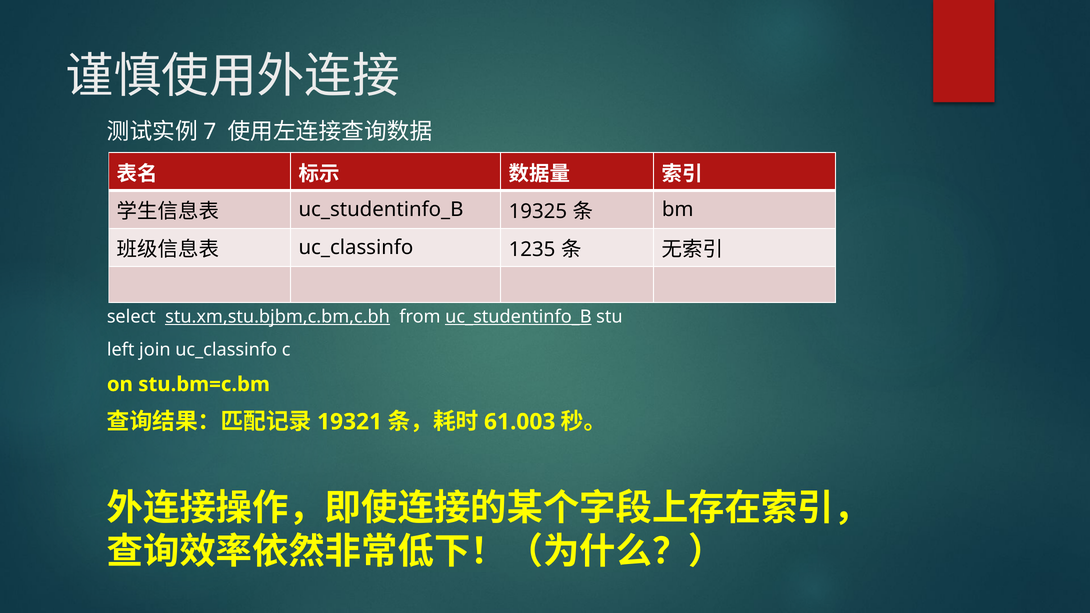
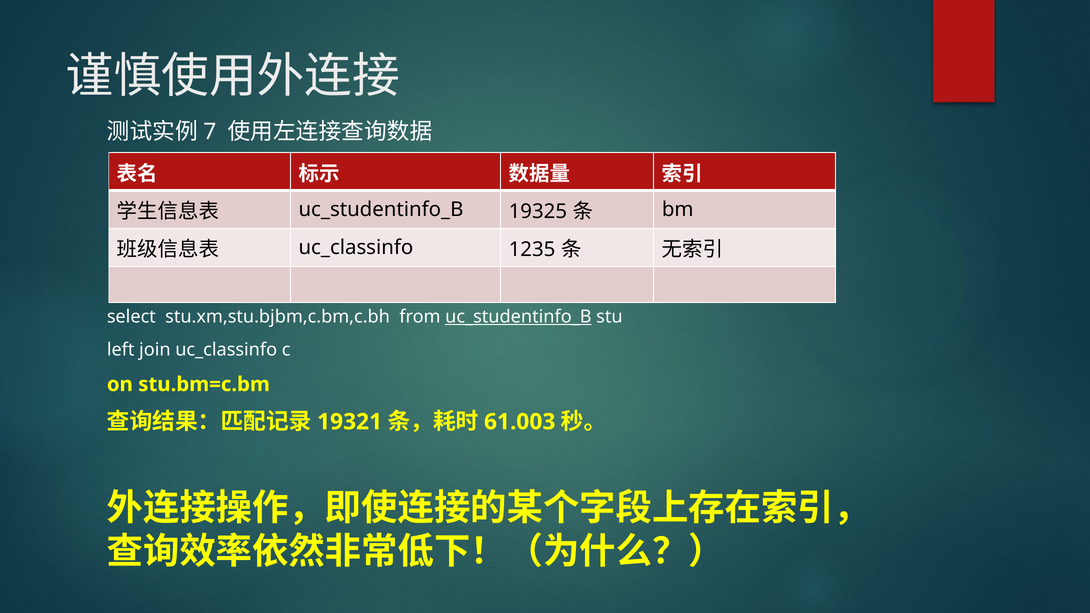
stu.xm,stu.bjbm,c.bm,c.bh underline: present -> none
